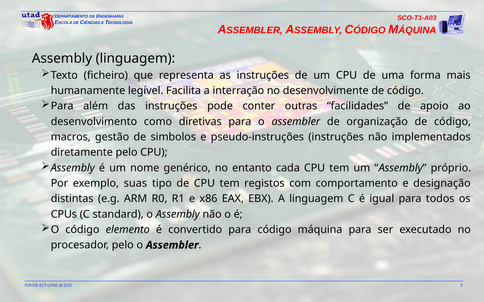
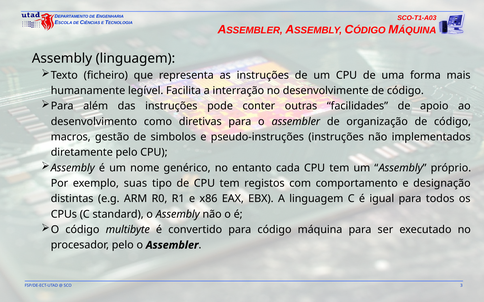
elemento: elemento -> multibyte
